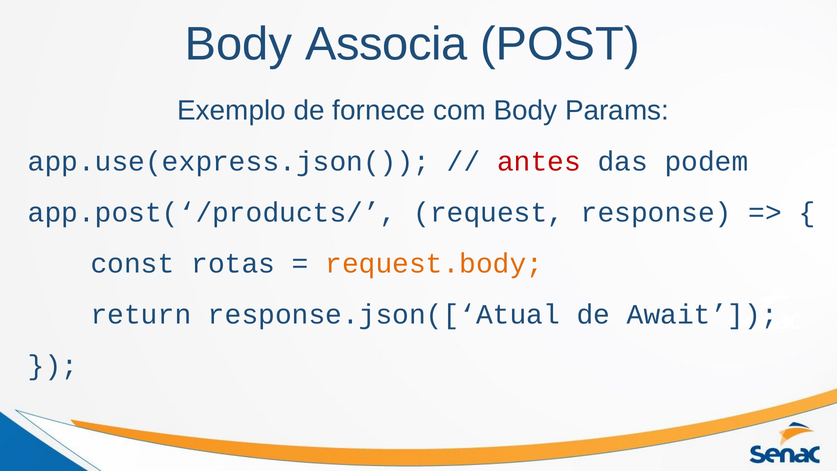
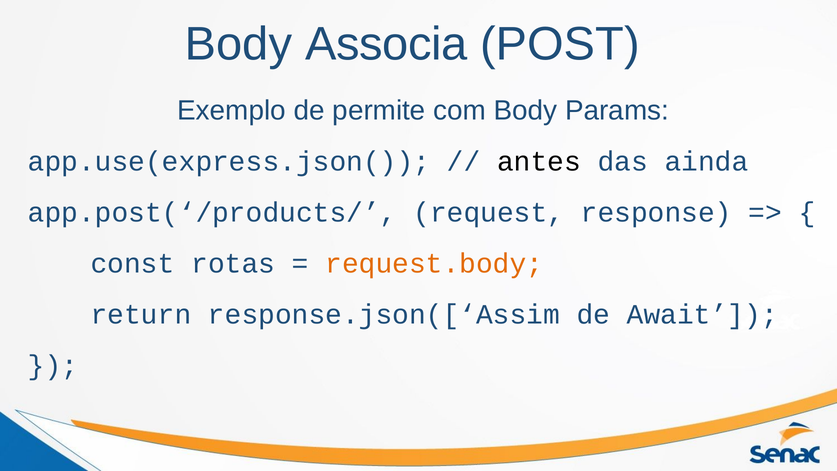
fornece: fornece -> permite
antes colour: red -> black
podem: podem -> ainda
response.json([‘Atual: response.json([‘Atual -> response.json([‘Assim
